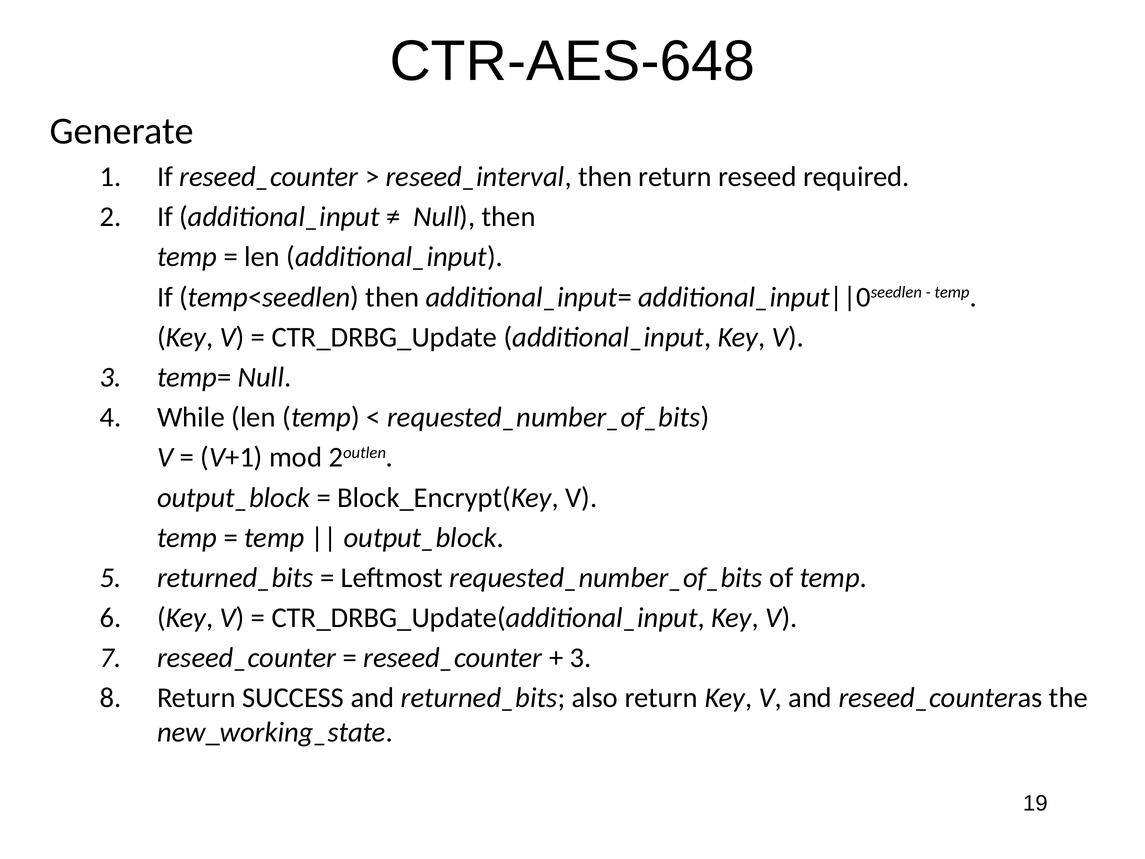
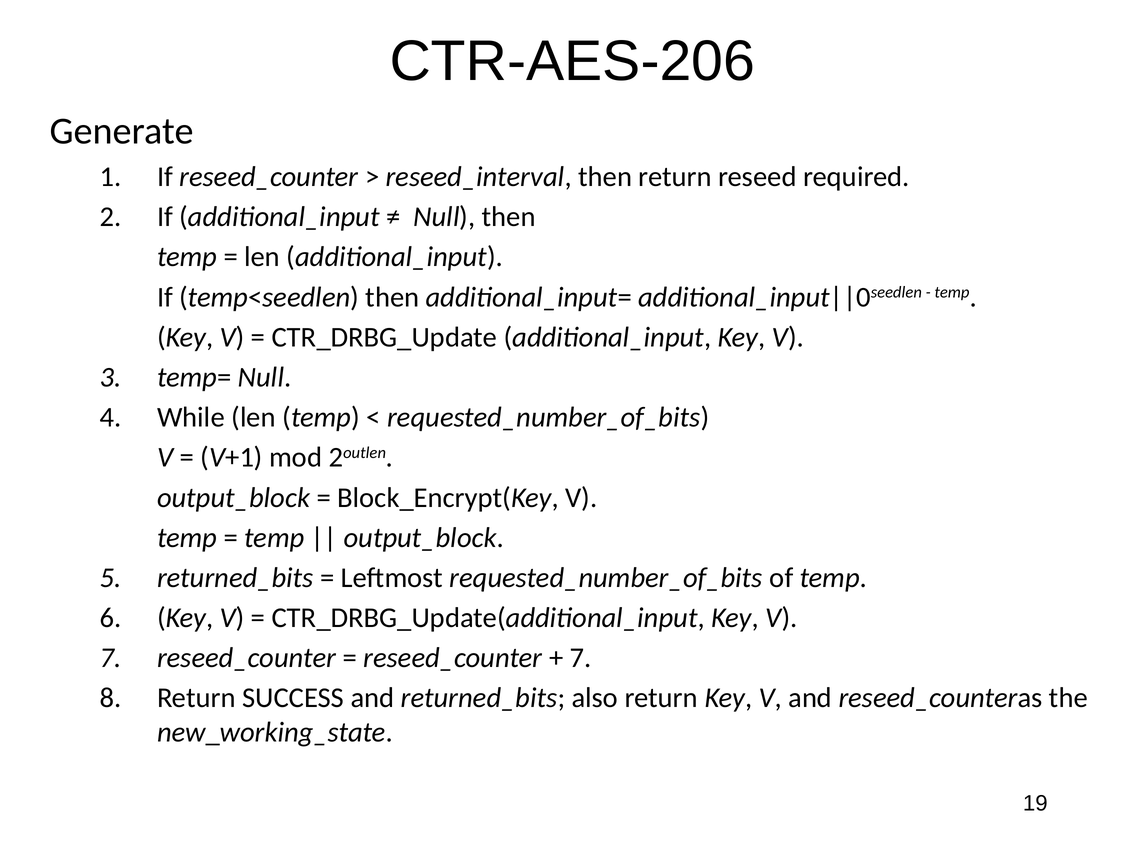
CTR-AES-648: CTR-AES-648 -> CTR-AES-206
3 at (580, 658): 3 -> 7
